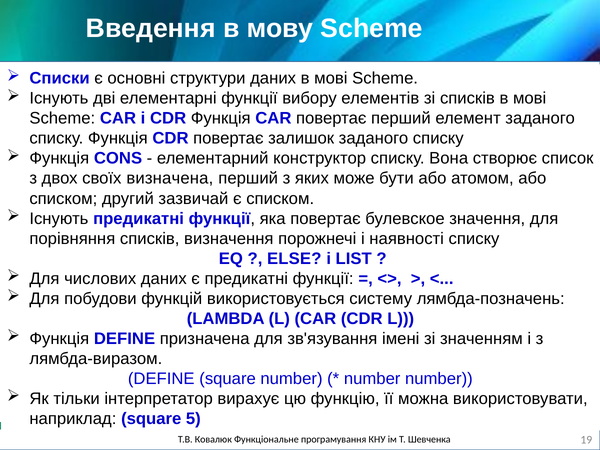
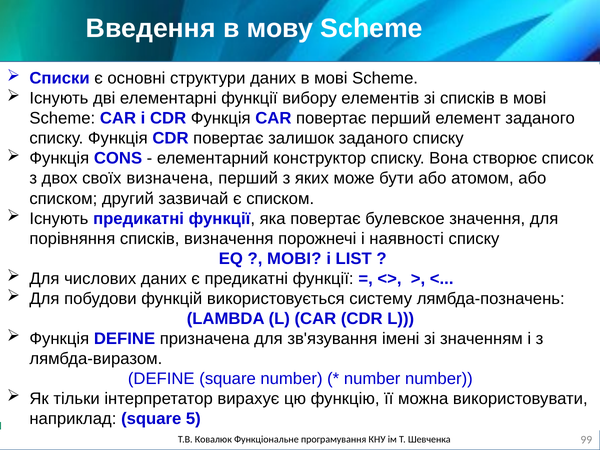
ELSE at (294, 259): ELSE -> МОВІ
19: 19 -> 99
